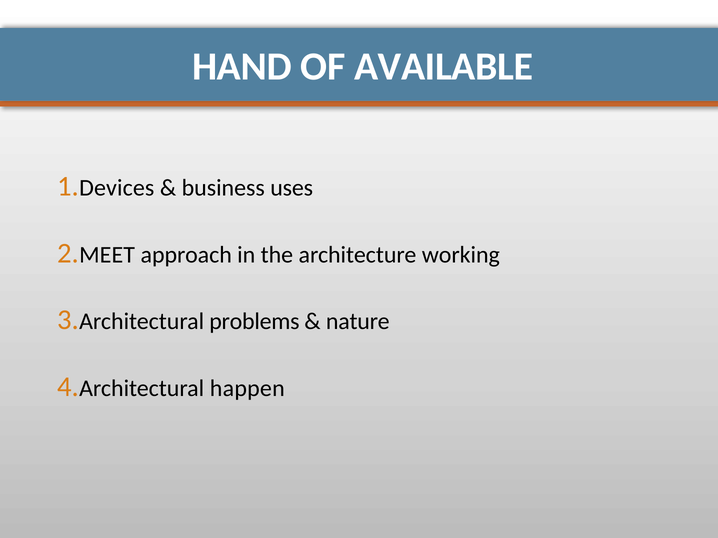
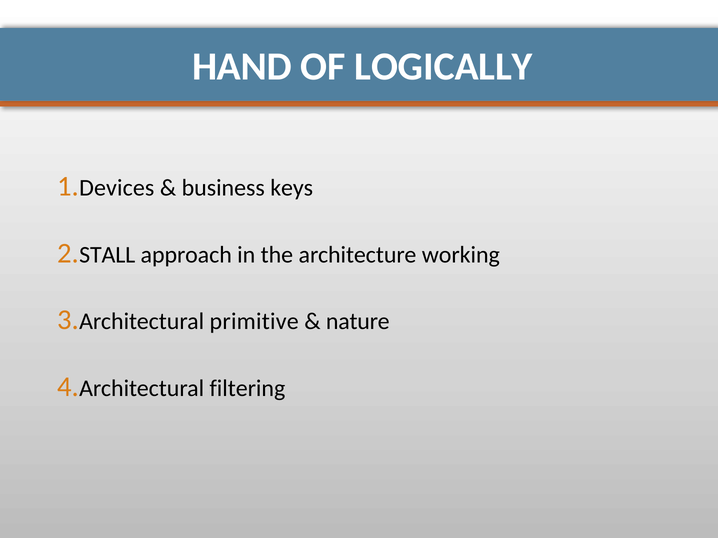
AVAILABLE: AVAILABLE -> LOGICALLY
uses: uses -> keys
MEET: MEET -> STALL
problems: problems -> primitive
happen: happen -> filtering
